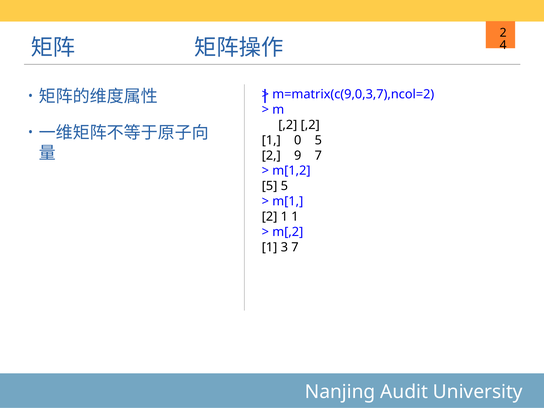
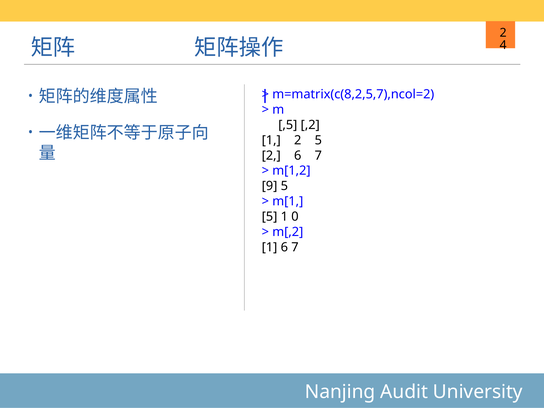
m=matrix(c(9,0,3,7),ncol=2: m=matrix(c(9,0,3,7),ncol=2 -> m=matrix(c(8,2,5,7),ncol=2
,2 at (288, 125): ,2 -> ,5
1 0: 0 -> 2
2 9: 9 -> 6
5 at (270, 186): 5 -> 9
2 at (270, 217): 2 -> 5
1 1: 1 -> 0
1 3: 3 -> 6
